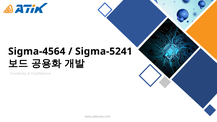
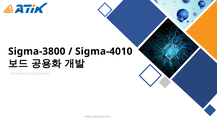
Sigma-4564: Sigma-4564 -> Sigma-3800
Sigma-5241: Sigma-5241 -> Sigma-4010
